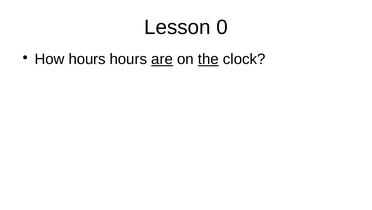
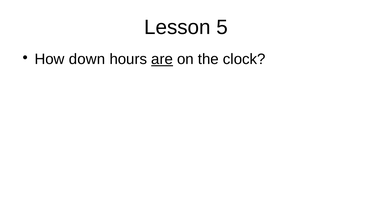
0: 0 -> 5
How hours: hours -> down
the underline: present -> none
